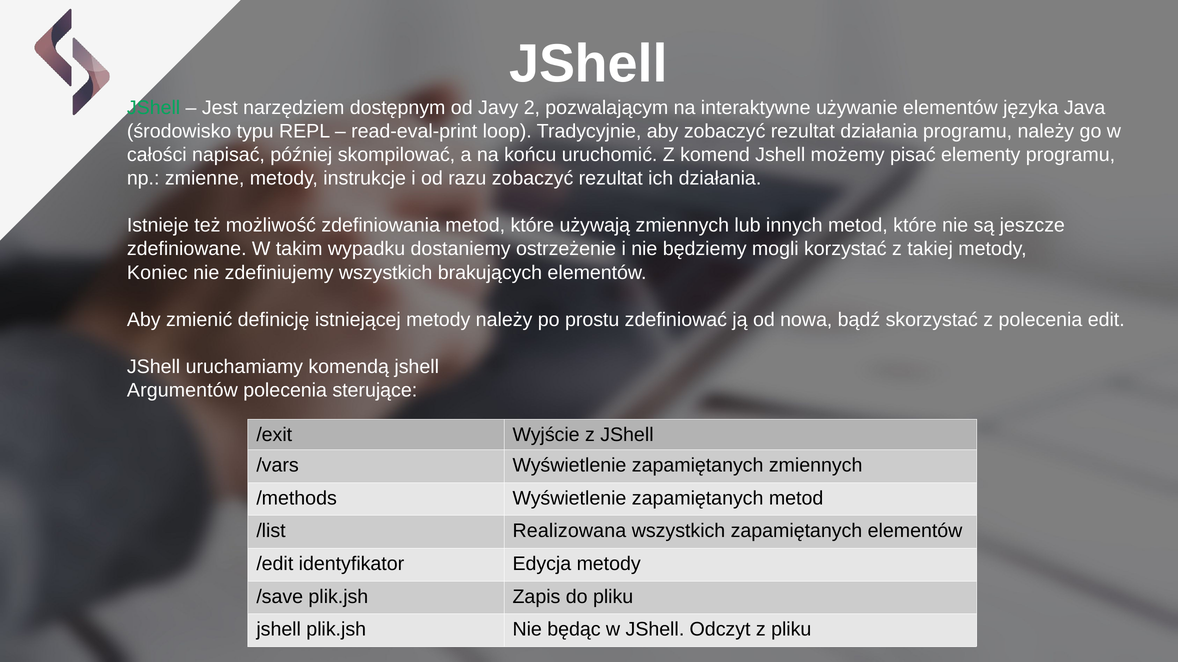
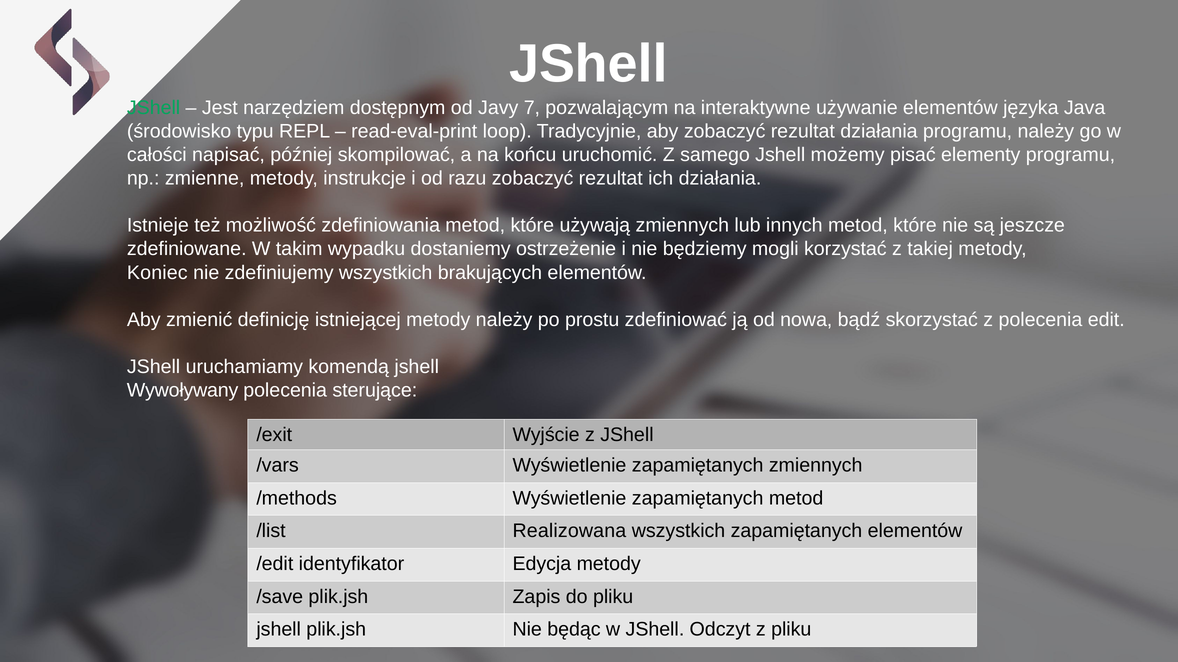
2: 2 -> 7
komend: komend -> samego
Argumentów: Argumentów -> Wywoływany
